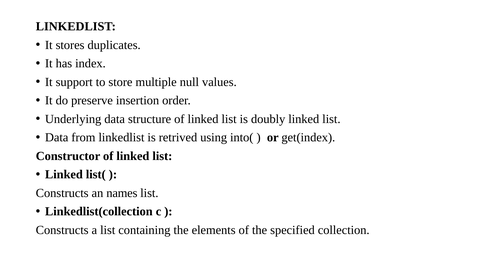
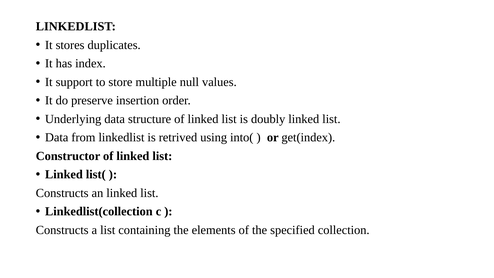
an names: names -> linked
